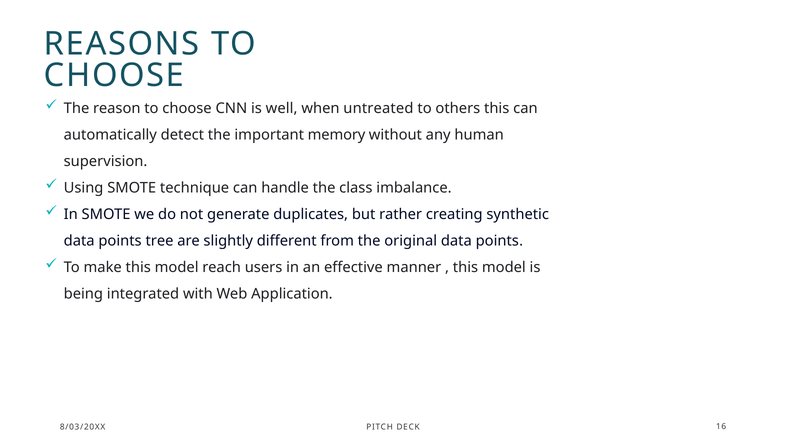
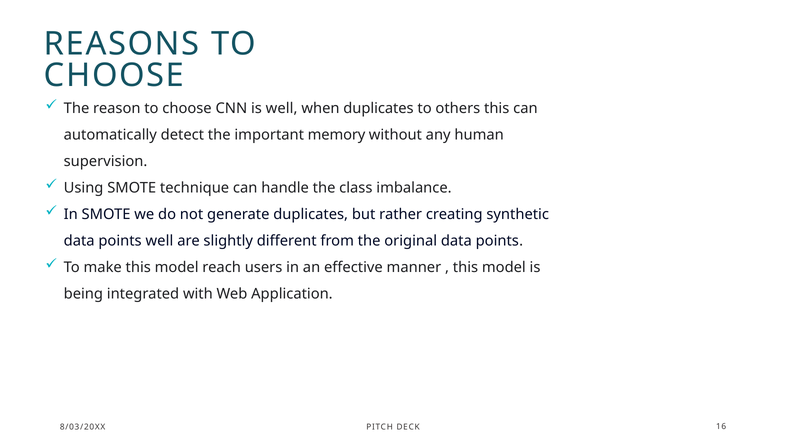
when untreated: untreated -> duplicates
points tree: tree -> well
